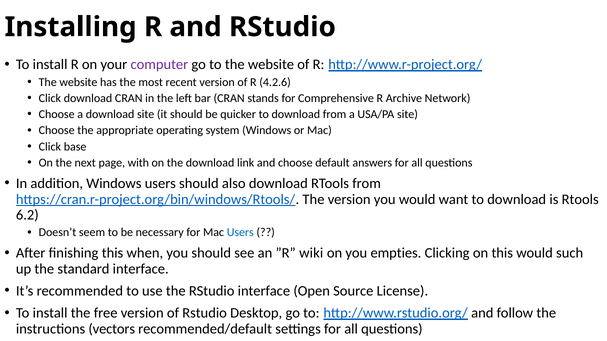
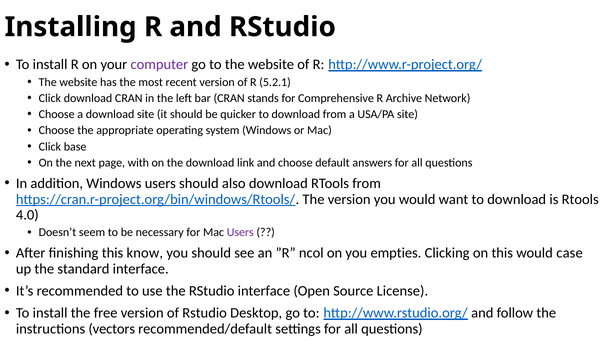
4.2.6: 4.2.6 -> 5.2.1
6.2: 6.2 -> 4.0
Users at (240, 233) colour: blue -> purple
when: when -> know
wiki: wiki -> ncol
such: such -> case
